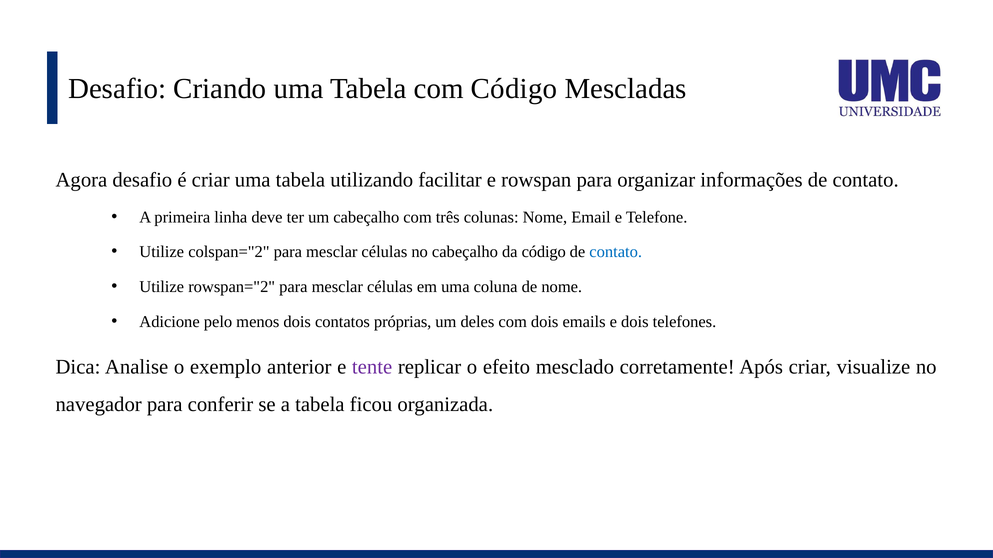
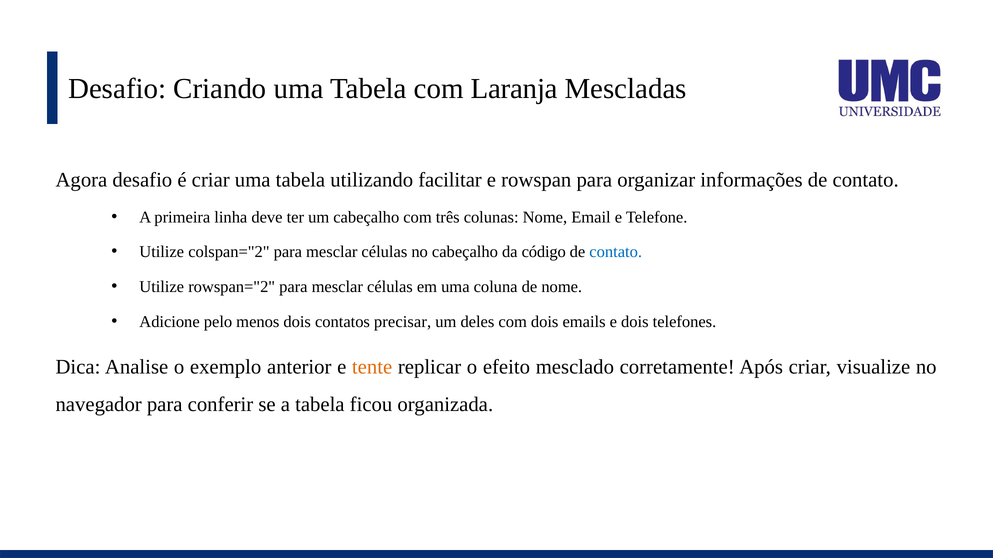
com Código: Código -> Laranja
próprias: próprias -> precisar
tente colour: purple -> orange
